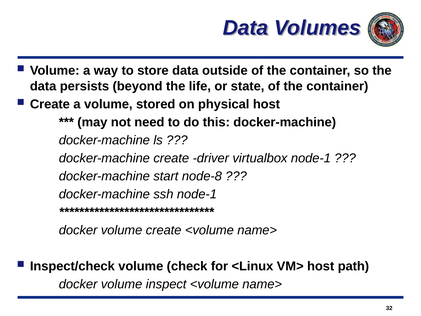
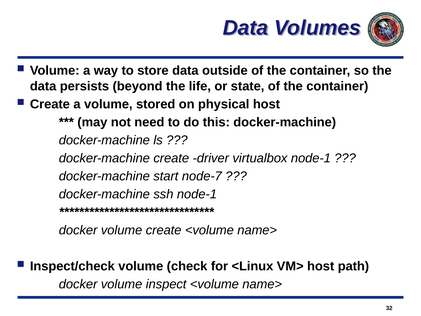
node-8: node-8 -> node-7
